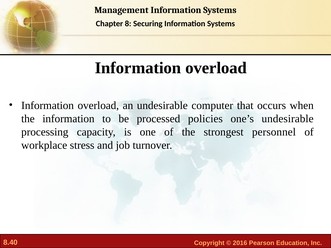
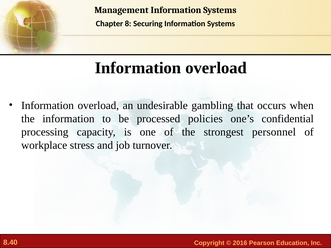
computer: computer -> gambling
one’s undesirable: undesirable -> confidential
